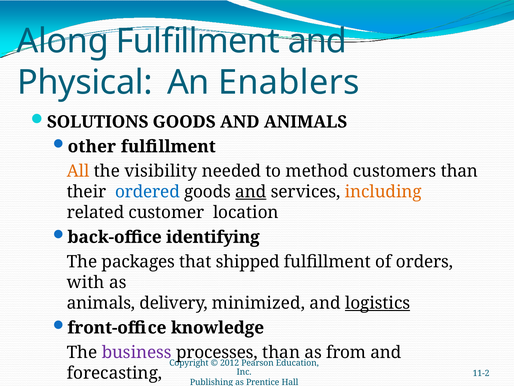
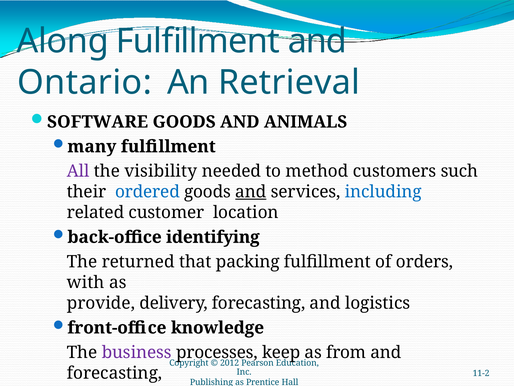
Physical: Physical -> Ontario
Enablers: Enablers -> Retrieval
SOLUTIONS: SOLUTIONS -> SOFTWARE
other: other -> many
All colour: orange -> purple
customers than: than -> such
including colour: orange -> blue
packages: packages -> returned
shipped: shipped -> packing
animals at (101, 303): animals -> provide
delivery minimized: minimized -> forecasting
logistics underline: present -> none
than at (281, 352): than -> keep
